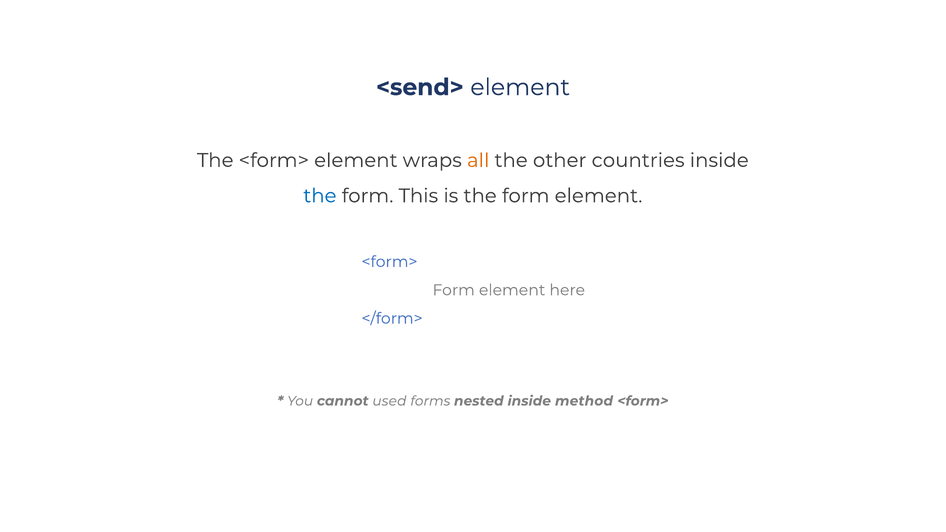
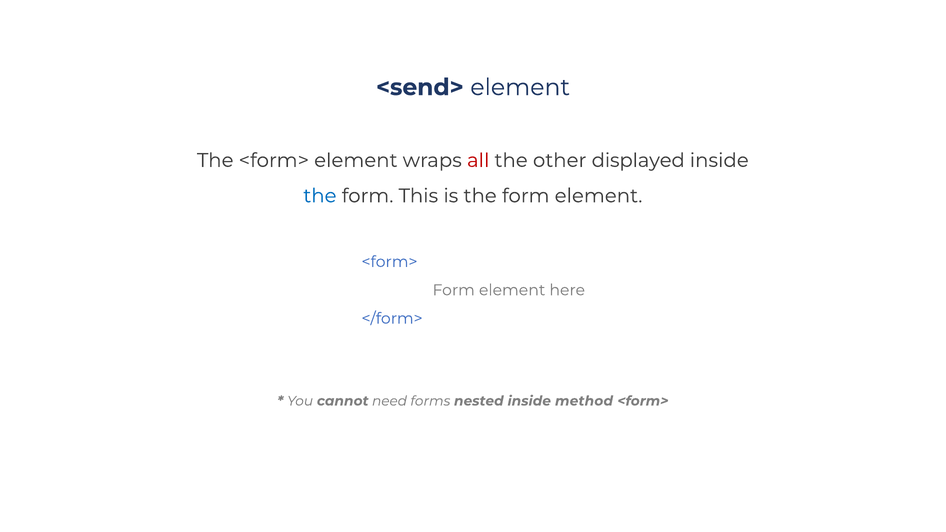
all colour: orange -> red
countries: countries -> displayed
used: used -> need
